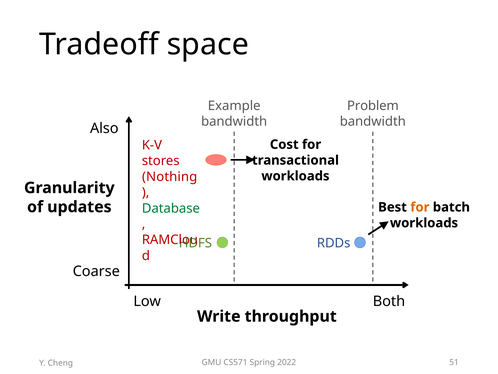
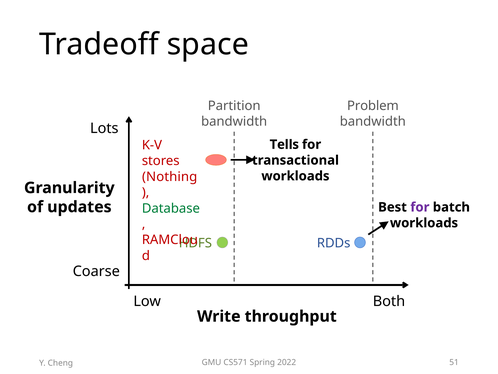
Example: Example -> Partition
Also: Also -> Lots
Cost: Cost -> Tells
for at (420, 207) colour: orange -> purple
